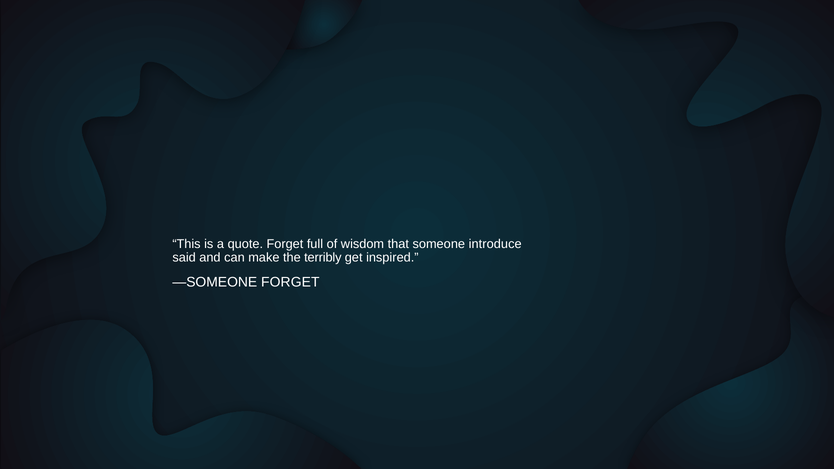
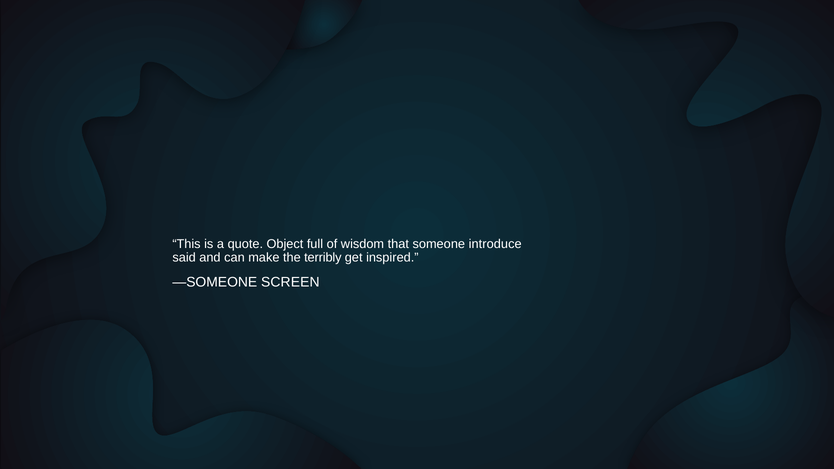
quote Forget: Forget -> Object
—SOMEONE FORGET: FORGET -> SCREEN
